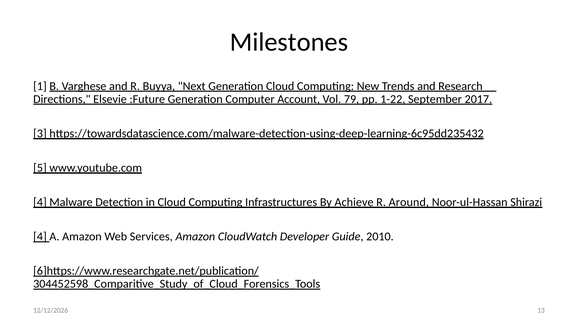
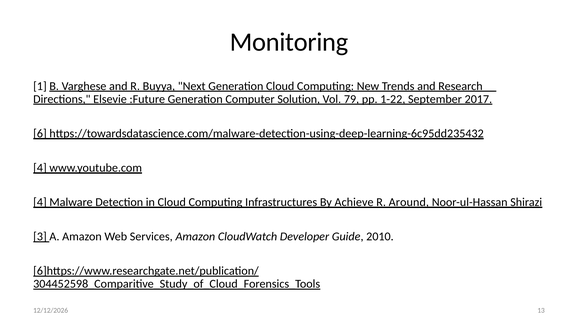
Milestones: Milestones -> Monitoring
Account: Account -> Solution
3: 3 -> 6
5 at (40, 168): 5 -> 4
4 at (40, 237): 4 -> 3
